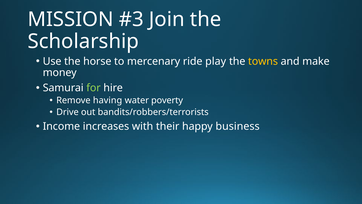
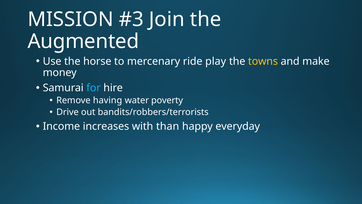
Scholarship: Scholarship -> Augmented
for colour: light green -> light blue
their: their -> than
business: business -> everyday
